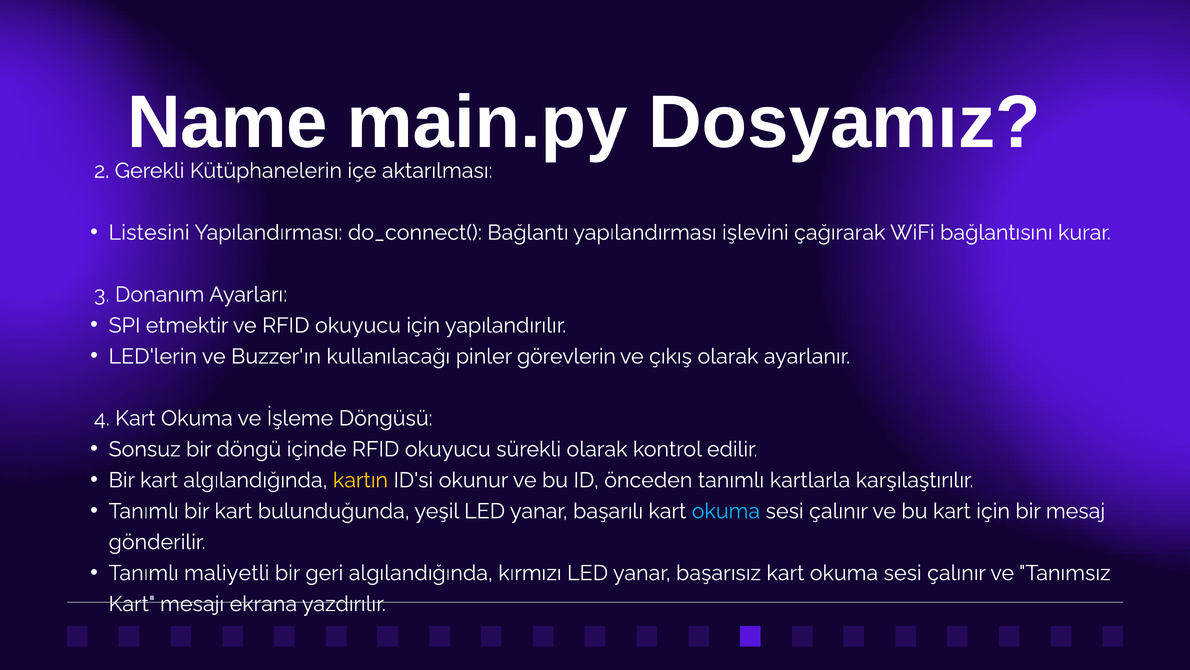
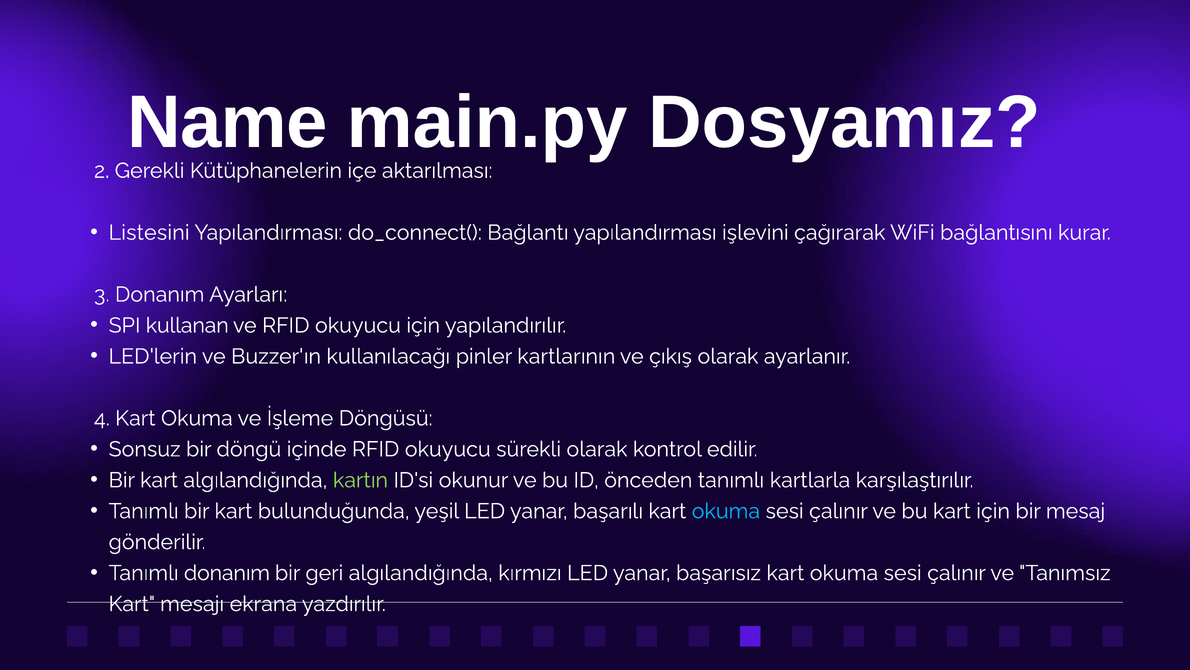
etmektir: etmektir -> kullanan
görevlerin: görevlerin -> kartlarının
kartın colour: yellow -> light green
Tanımlı maliyetli: maliyetli -> donanım
